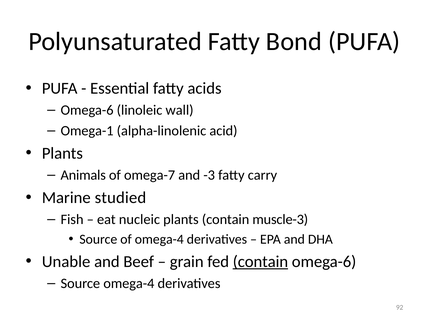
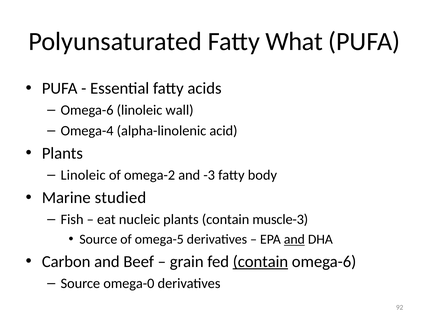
Bond: Bond -> What
Omega-1: Omega-1 -> Omega-4
Animals at (83, 175): Animals -> Linoleic
omega-7: omega-7 -> omega-2
carry: carry -> body
of omega-4: omega-4 -> omega-5
and at (294, 239) underline: none -> present
Unable: Unable -> Carbon
Source omega-4: omega-4 -> omega-0
